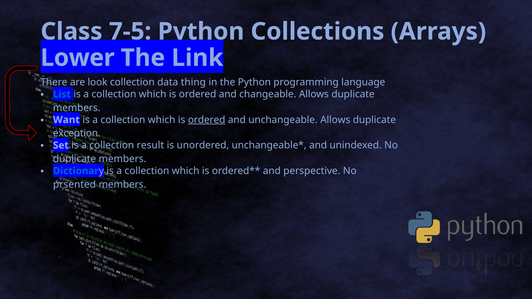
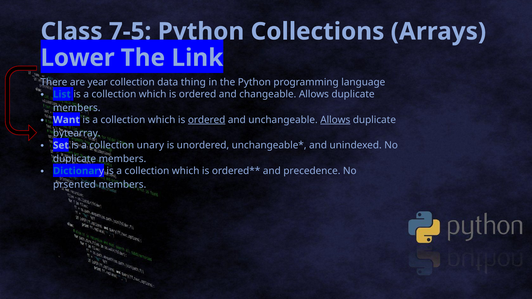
look: look -> year
Allows at (335, 120) underline: none -> present
exception: exception -> bytearray
result: result -> unary
perspective: perspective -> precedence
